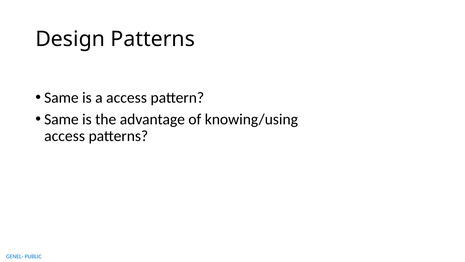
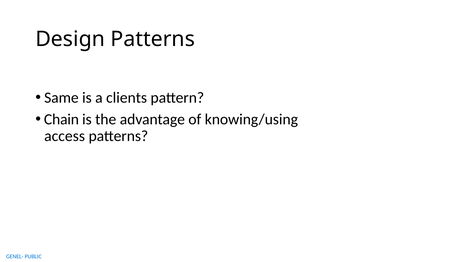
a access: access -> clients
Same at (61, 119): Same -> Chain
